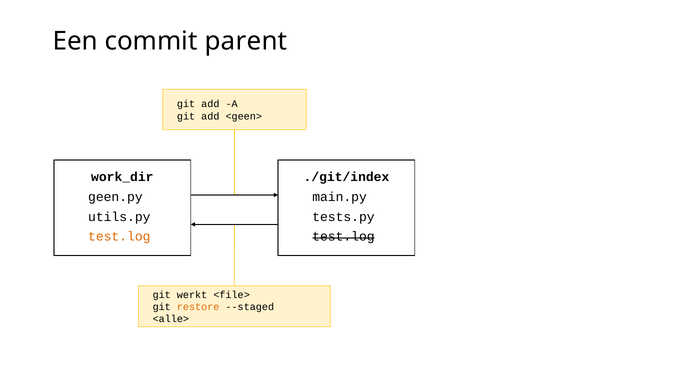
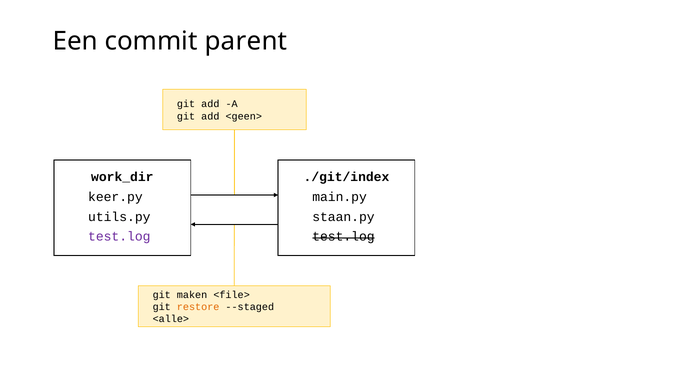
geen.py: geen.py -> keer.py
tests.py: tests.py -> staan.py
test.log at (119, 237) colour: orange -> purple
werkt: werkt -> maken
